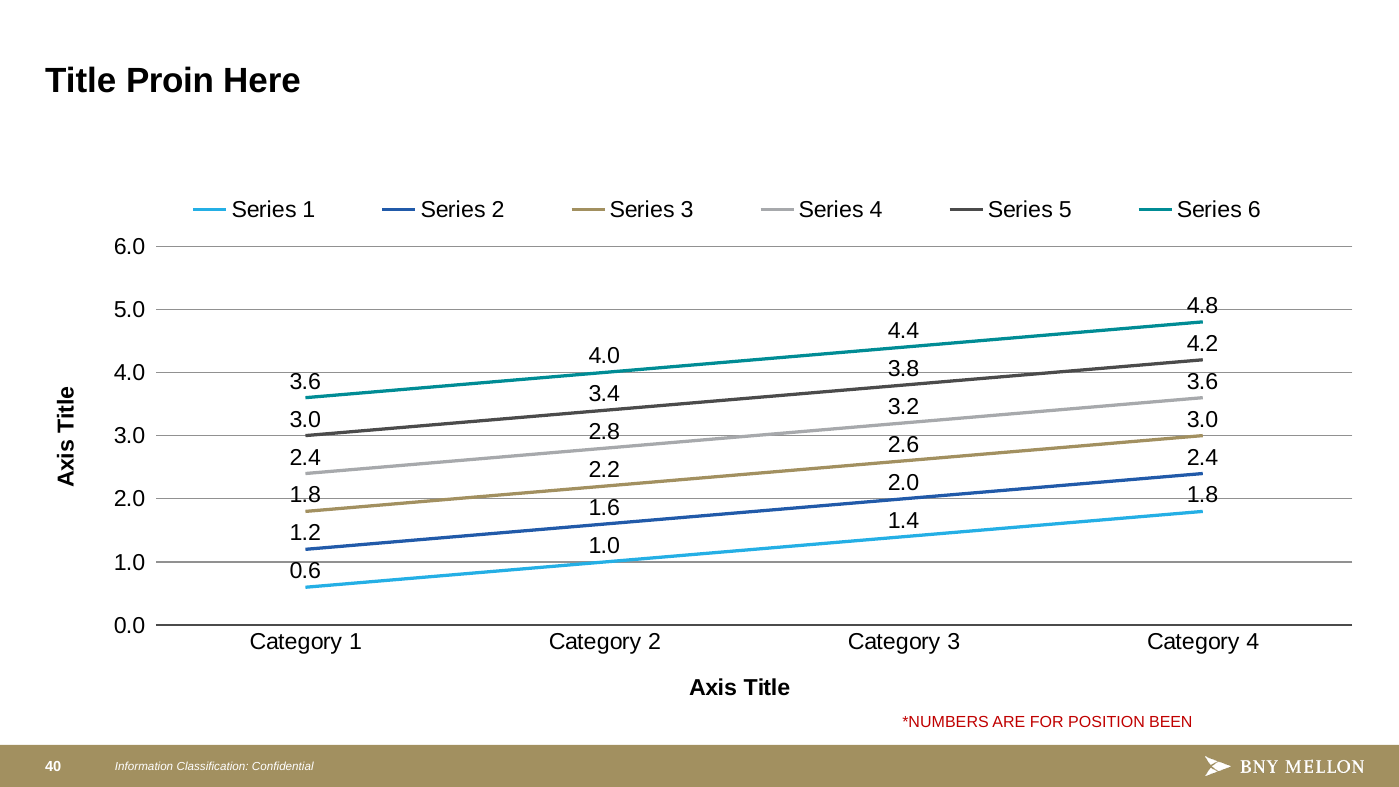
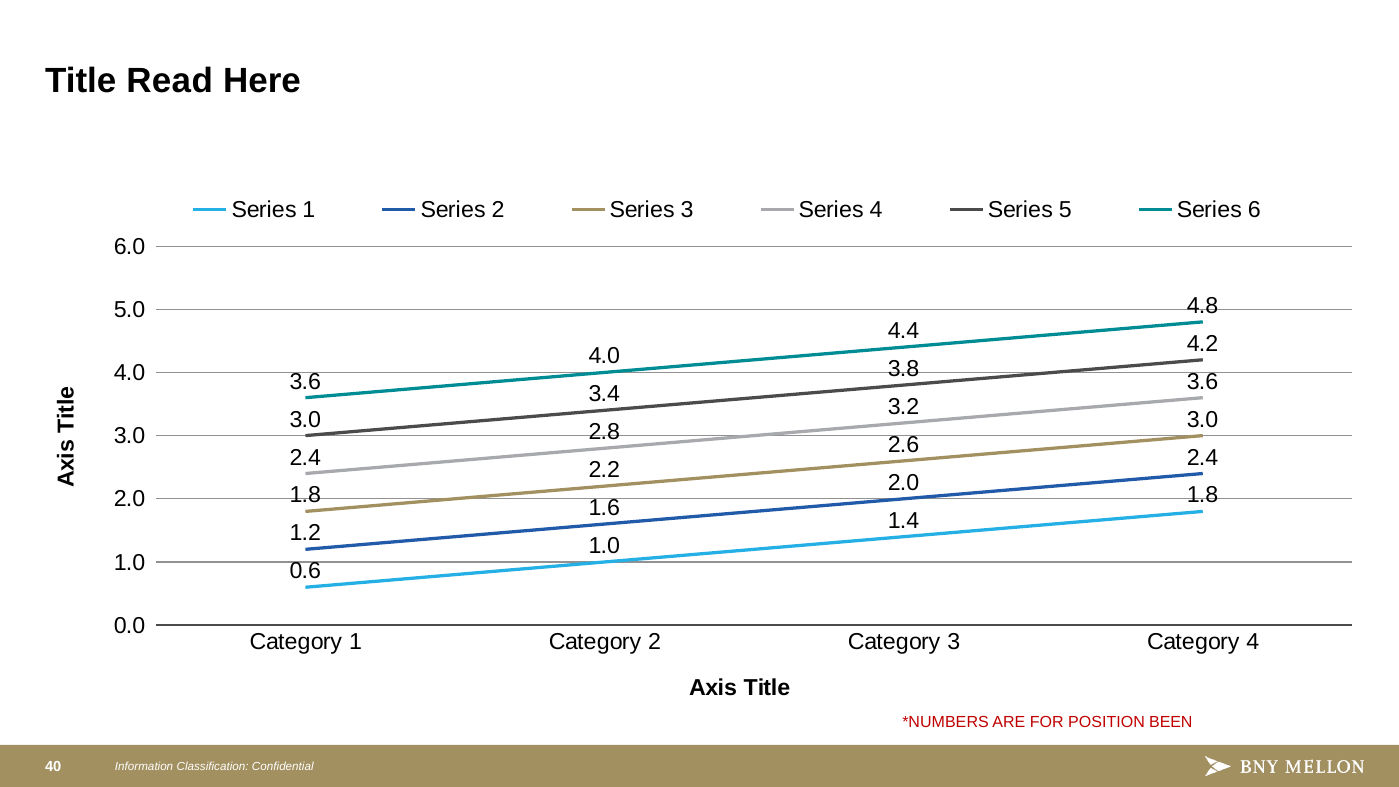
Proin: Proin -> Read
